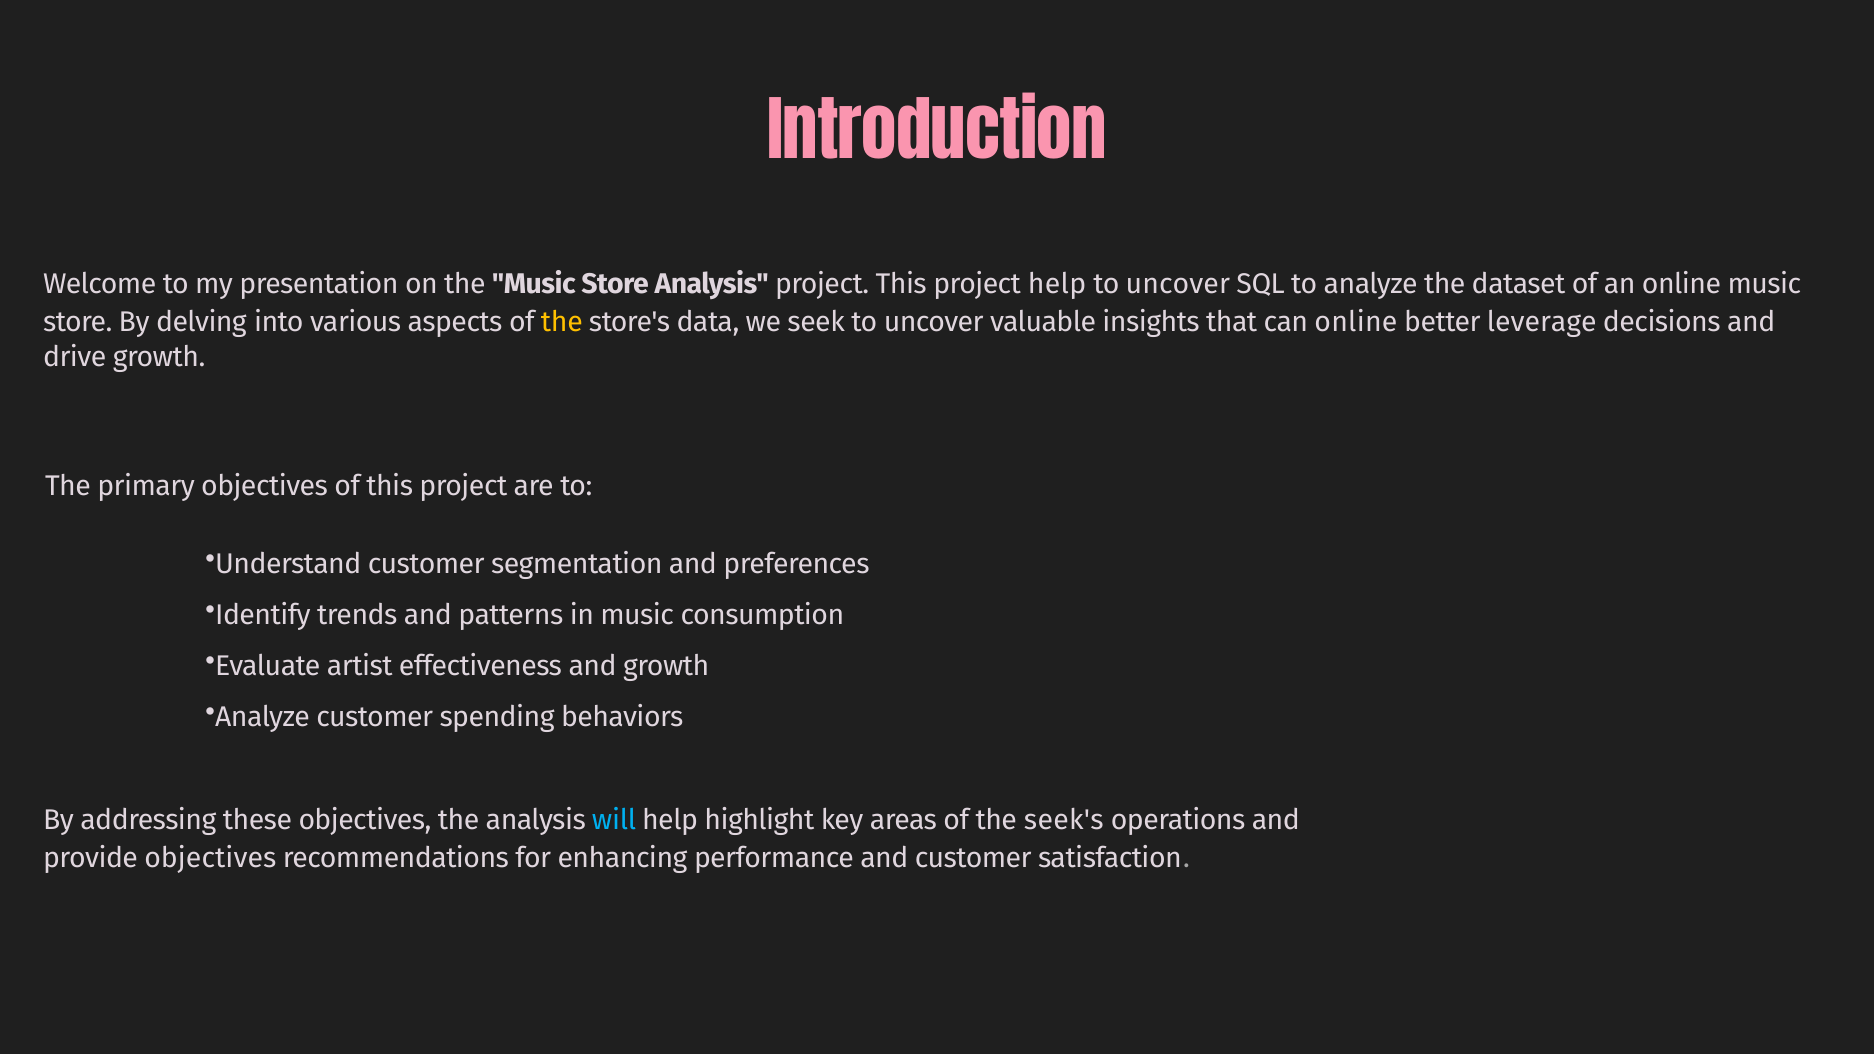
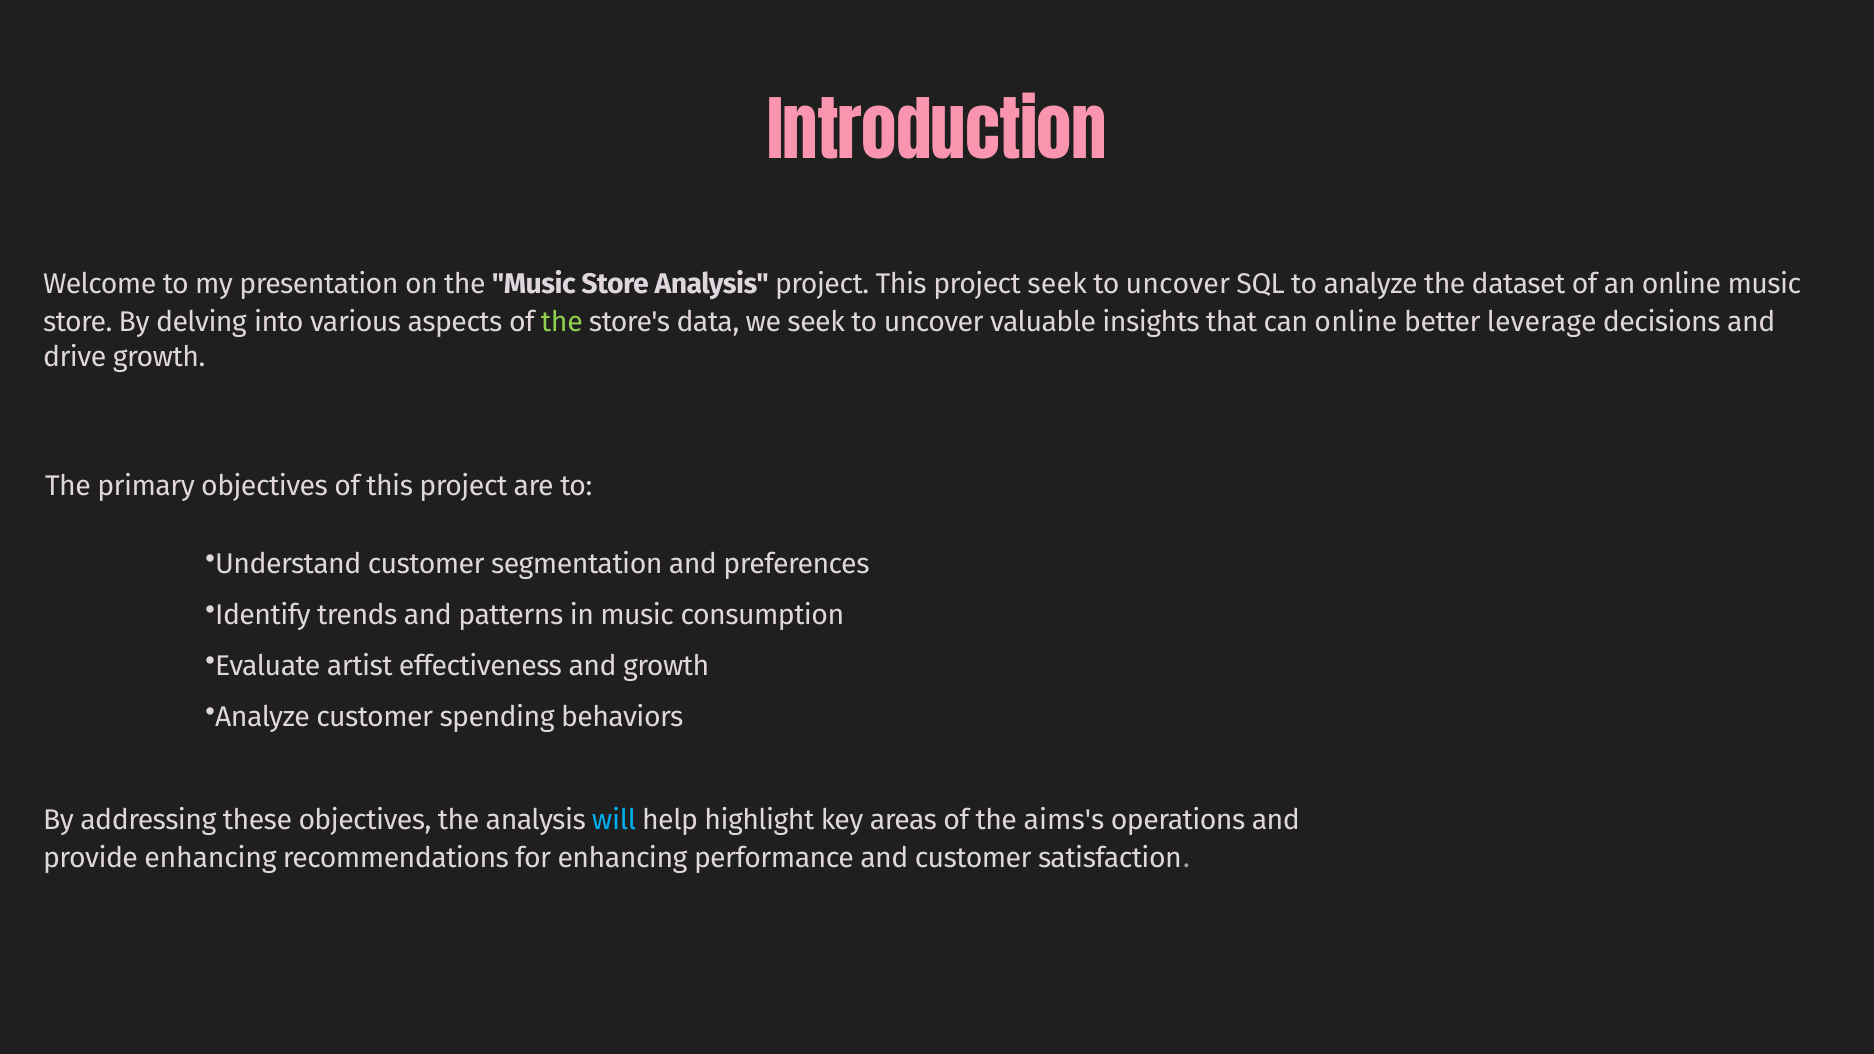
project help: help -> seek
the at (562, 322) colour: yellow -> light green
seek's: seek's -> aims's
provide objectives: objectives -> enhancing
